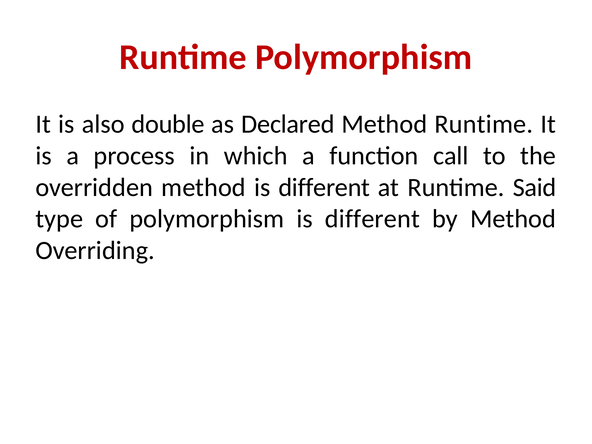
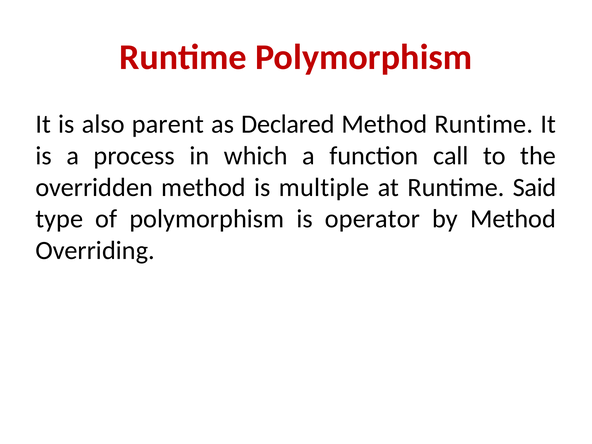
double: double -> parent
method is different: different -> multiple
polymorphism is different: different -> operator
